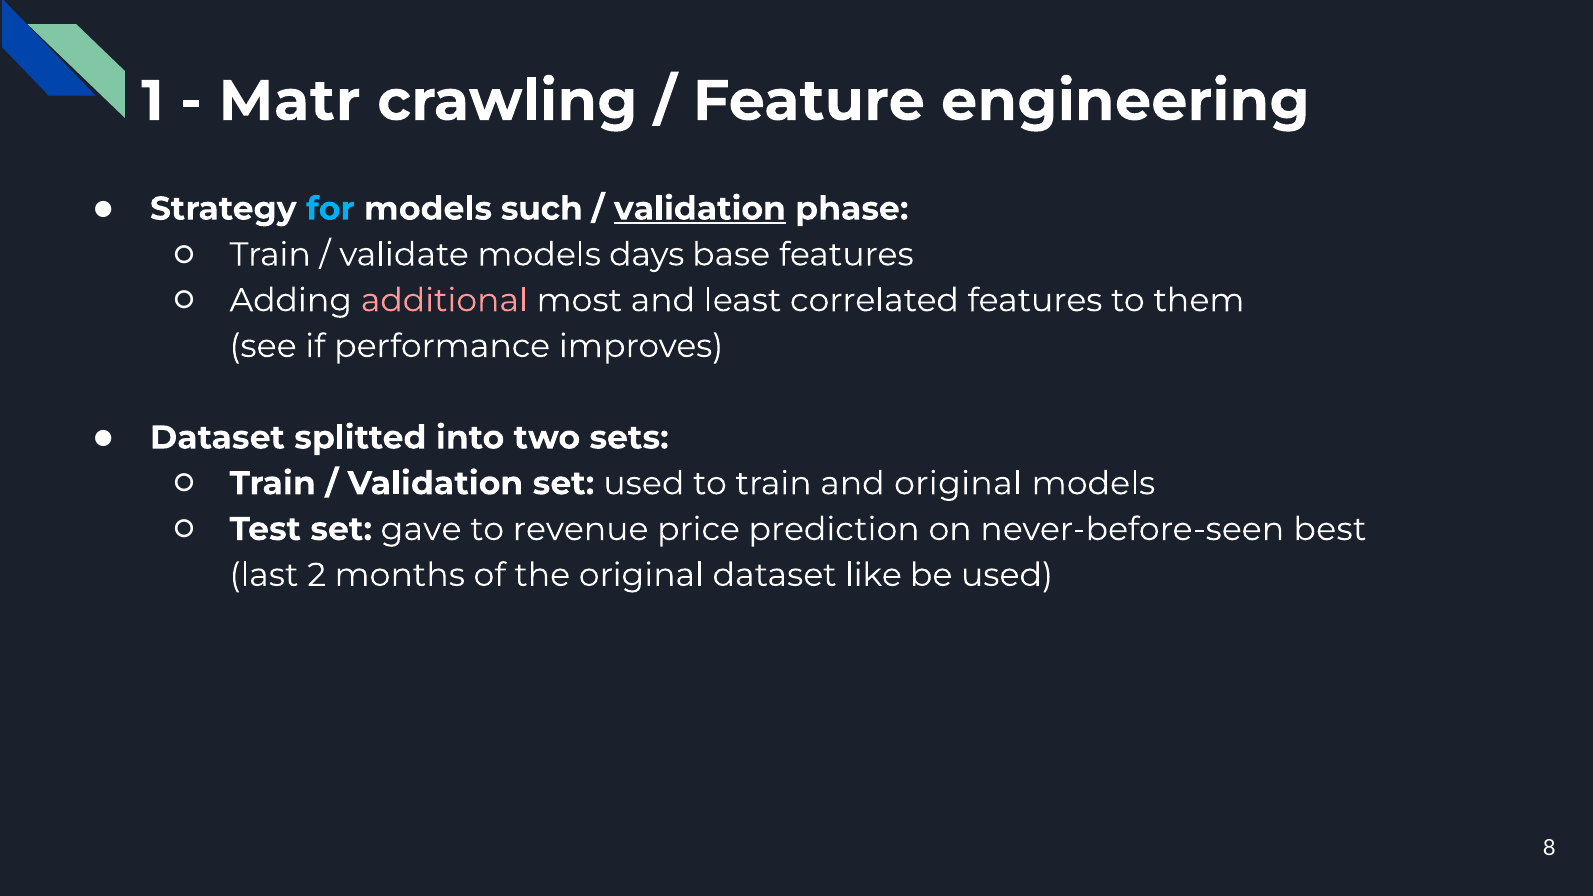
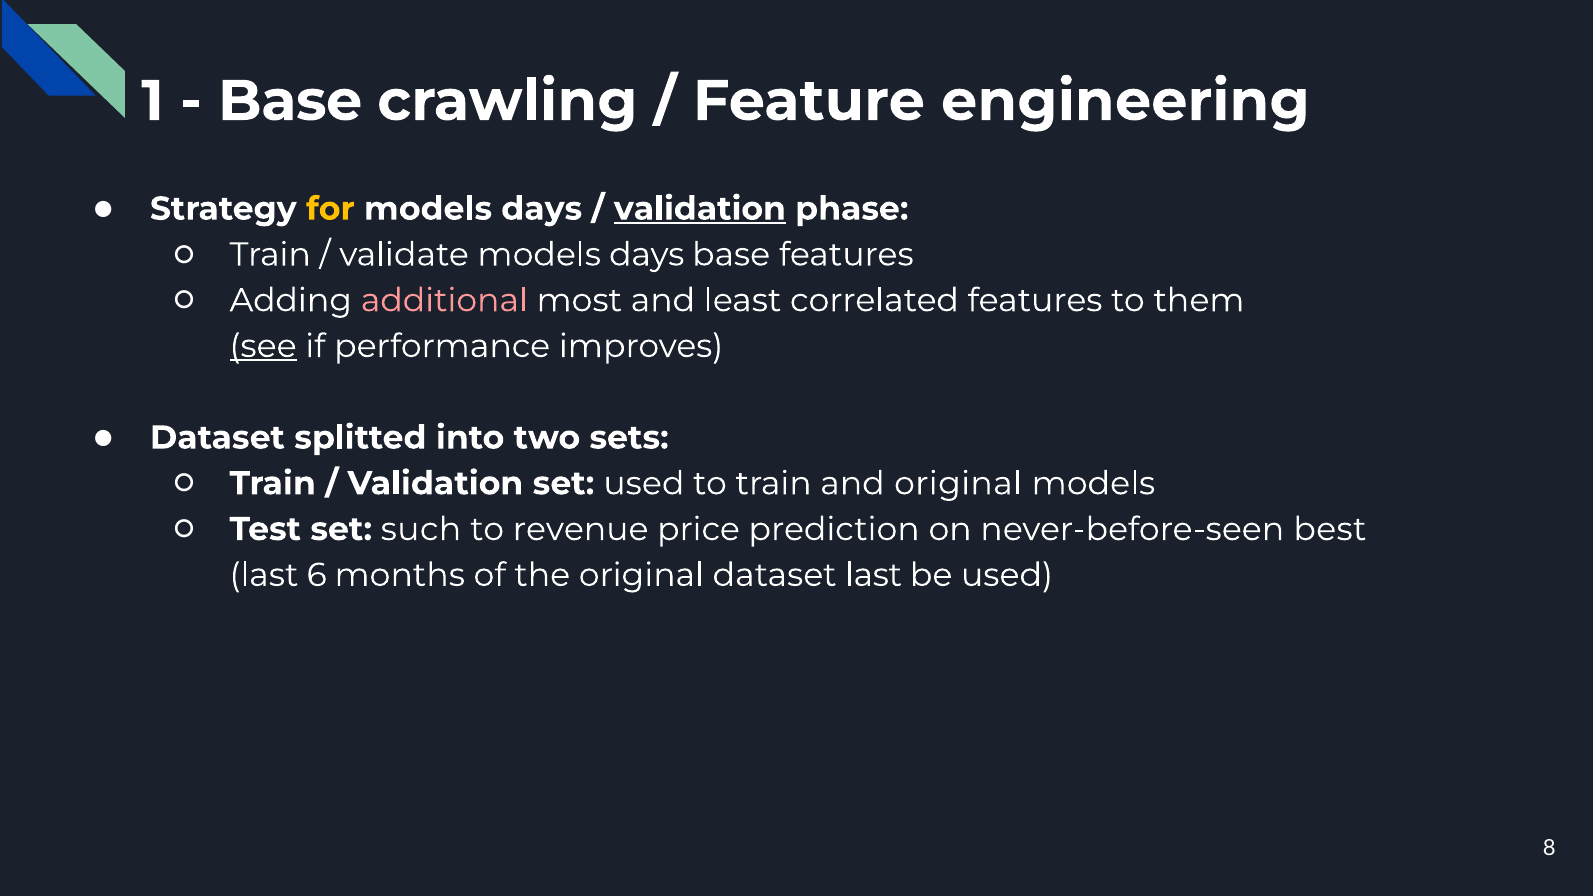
Matr at (289, 101): Matr -> Base
for colour: light blue -> yellow
such at (542, 209): such -> days
see underline: none -> present
gave: gave -> such
2: 2 -> 6
dataset like: like -> last
